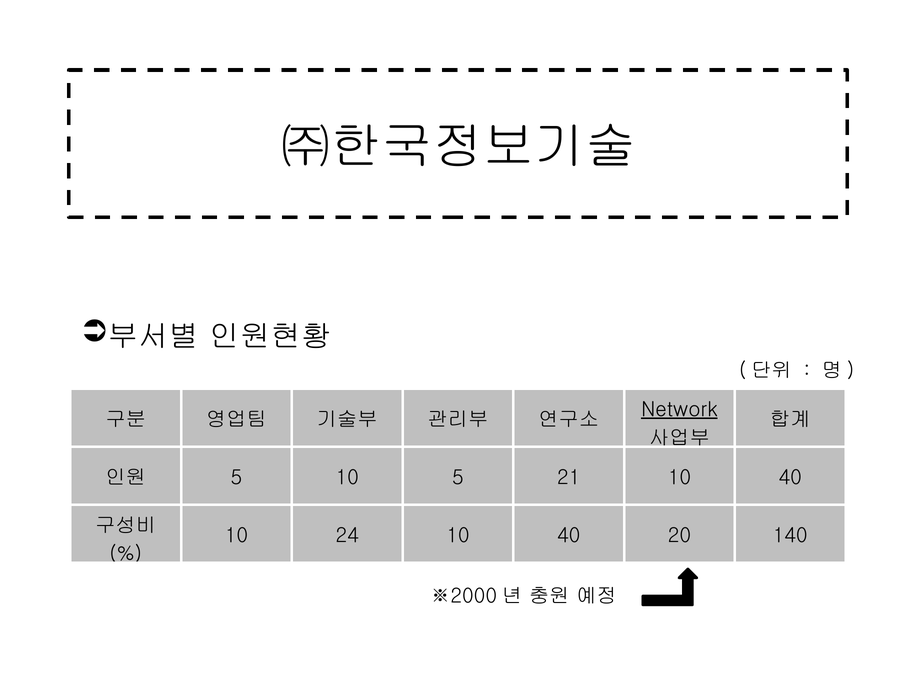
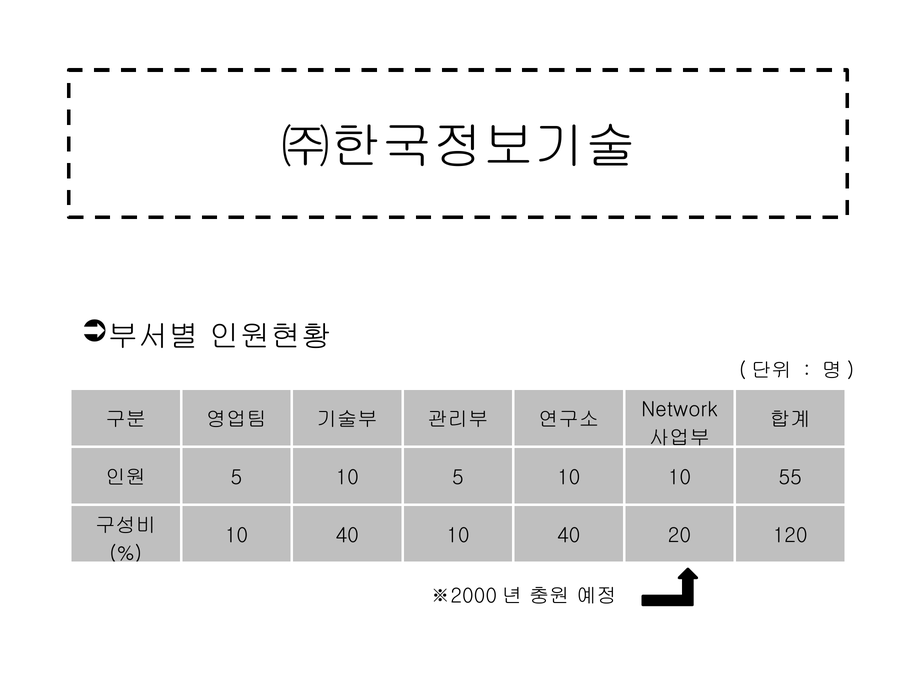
Network underline: present -> none
10 5 21: 21 -> 10
40 at (790, 478): 40 -> 55
24 at (347, 536): 24 -> 40
140: 140 -> 120
